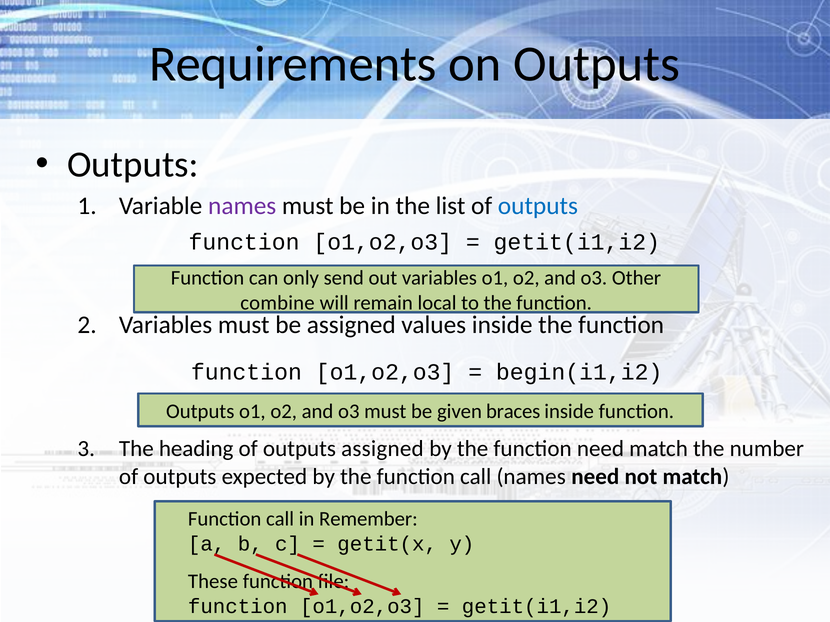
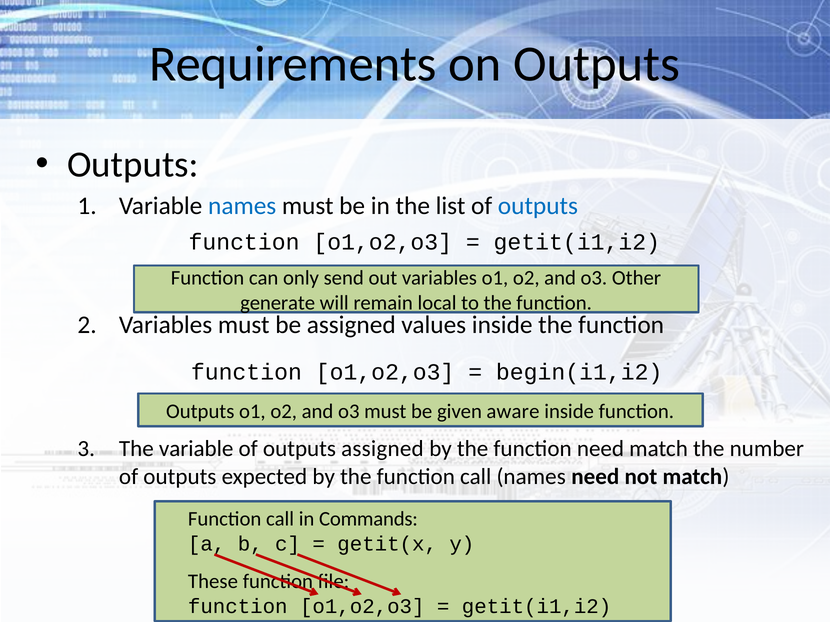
names at (242, 206) colour: purple -> blue
combine: combine -> generate
braces: braces -> aware
The heading: heading -> variable
Remember: Remember -> Commands
